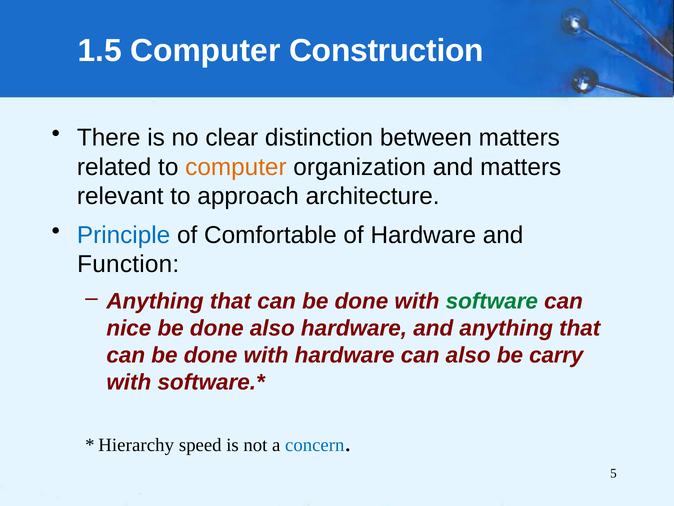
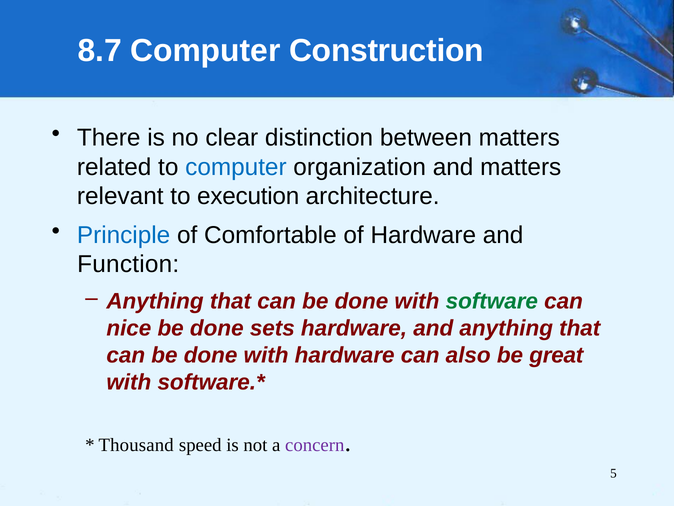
1.5: 1.5 -> 8.7
computer at (236, 167) colour: orange -> blue
approach: approach -> execution
done also: also -> sets
carry: carry -> great
Hierarchy: Hierarchy -> Thousand
concern colour: blue -> purple
